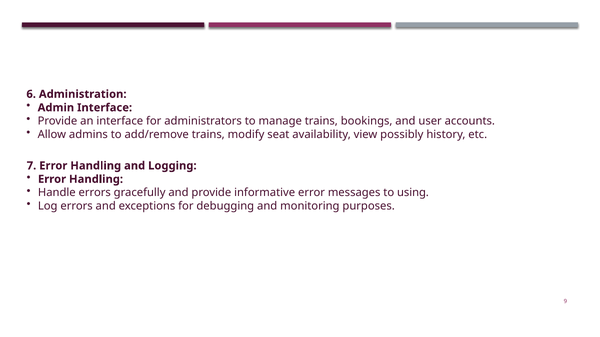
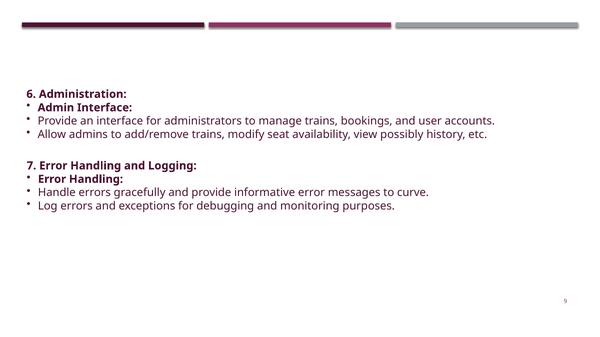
using: using -> curve
